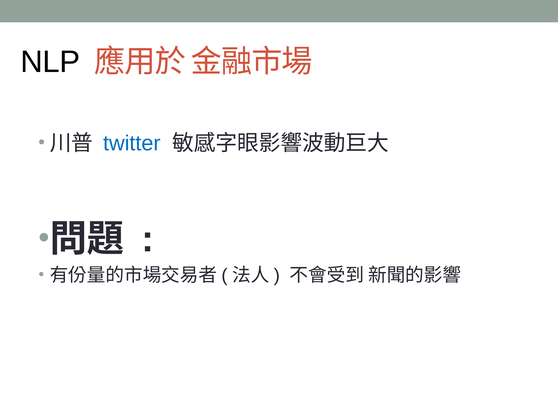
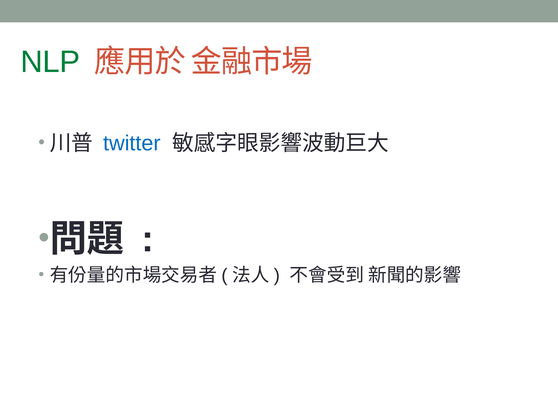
NLP colour: black -> green
